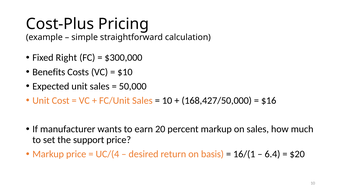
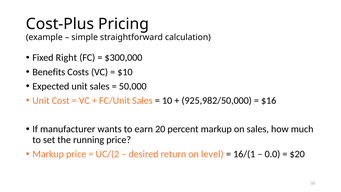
168,427/50,000: 168,427/50,000 -> 925,982/50,000
support: support -> running
UC/(4: UC/(4 -> UC/(2
basis: basis -> level
6.4: 6.4 -> 0.0
